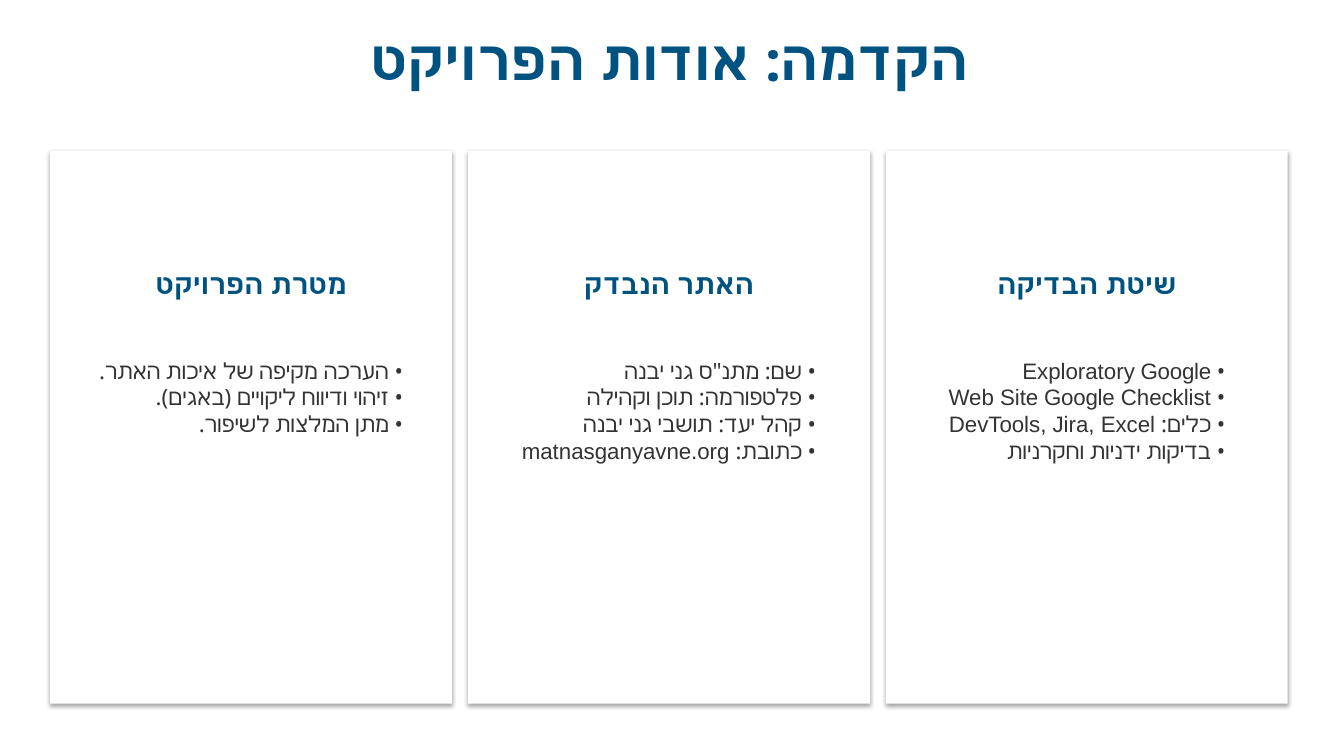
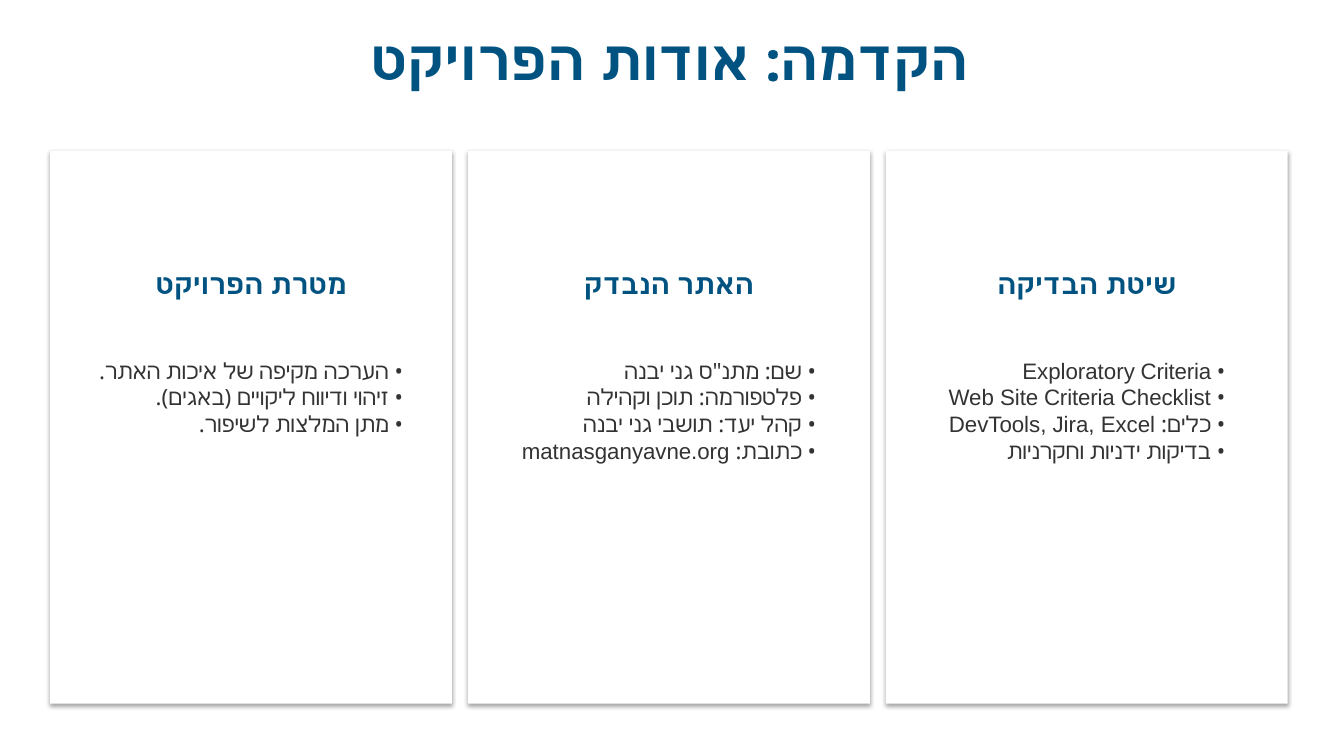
Exploratory Google: Google -> Criteria
Site Google: Google -> Criteria
